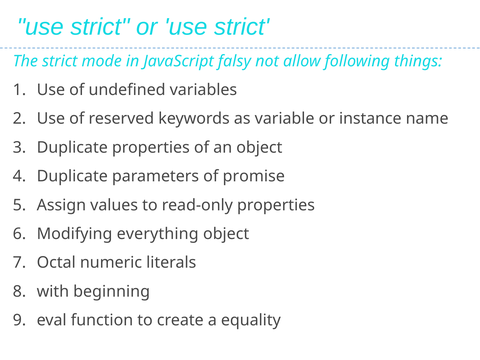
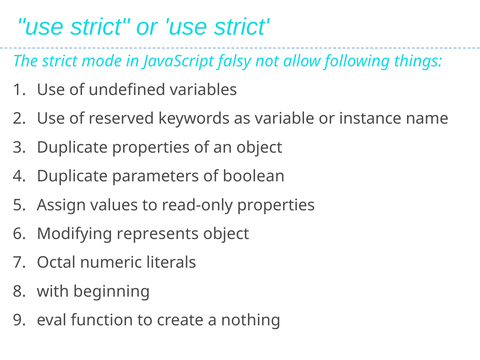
promise: promise -> boolean
everything: everything -> represents
equality: equality -> nothing
